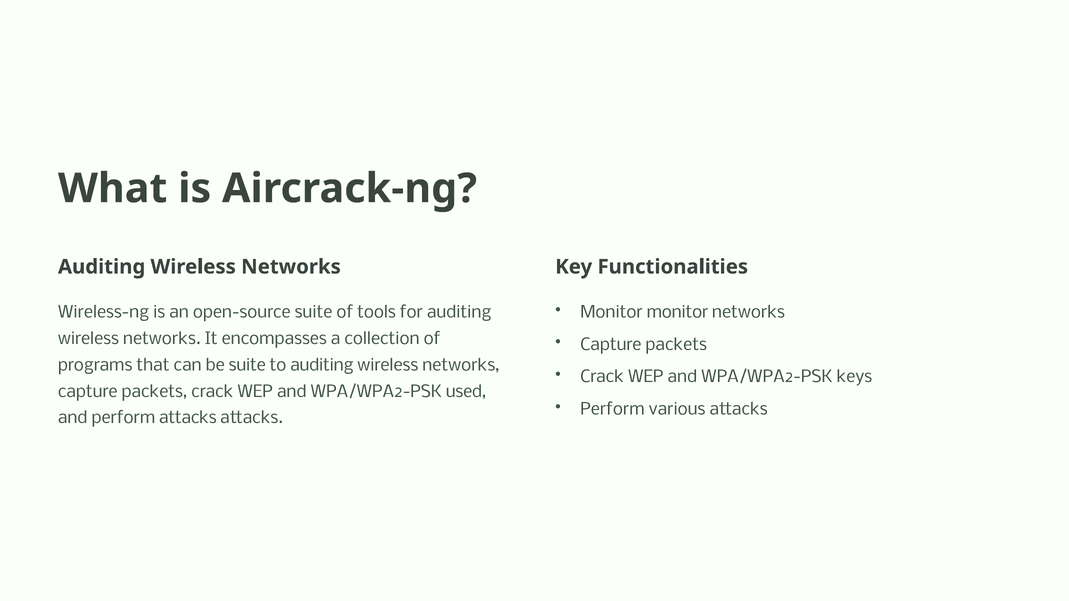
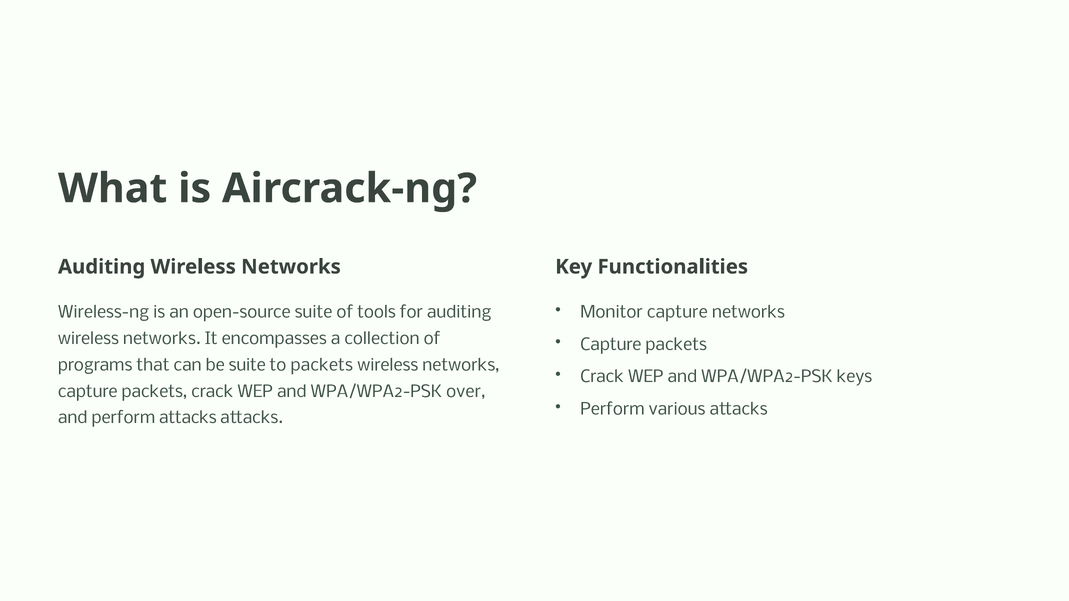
Monitor monitor: monitor -> capture
to auditing: auditing -> packets
used: used -> over
